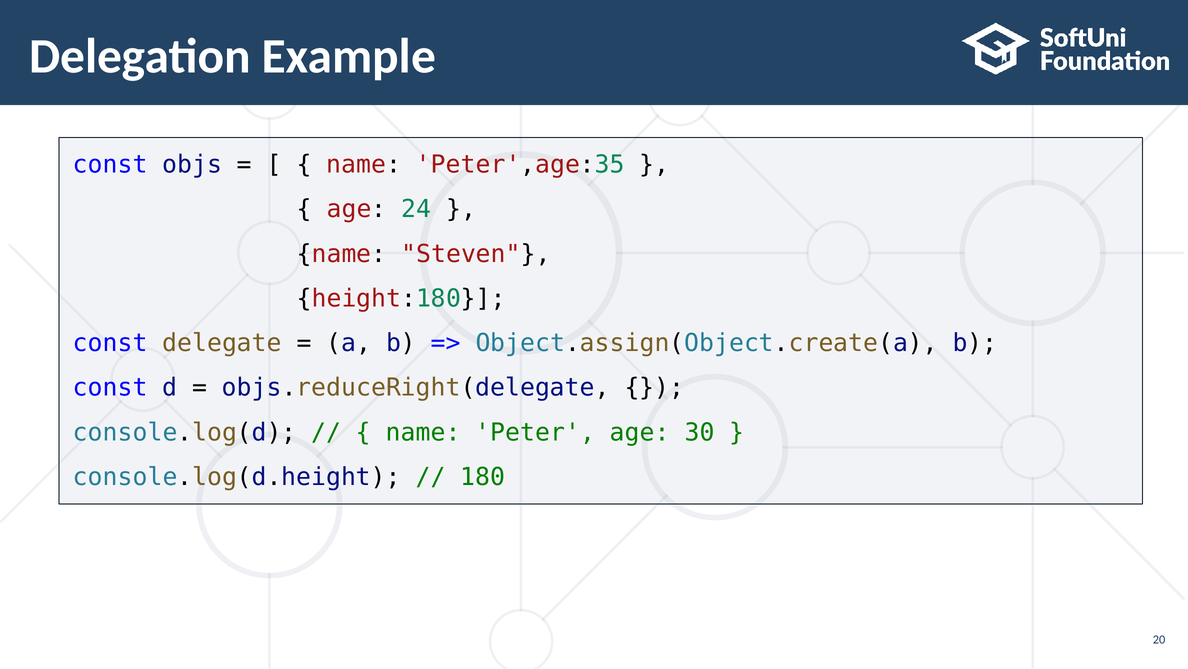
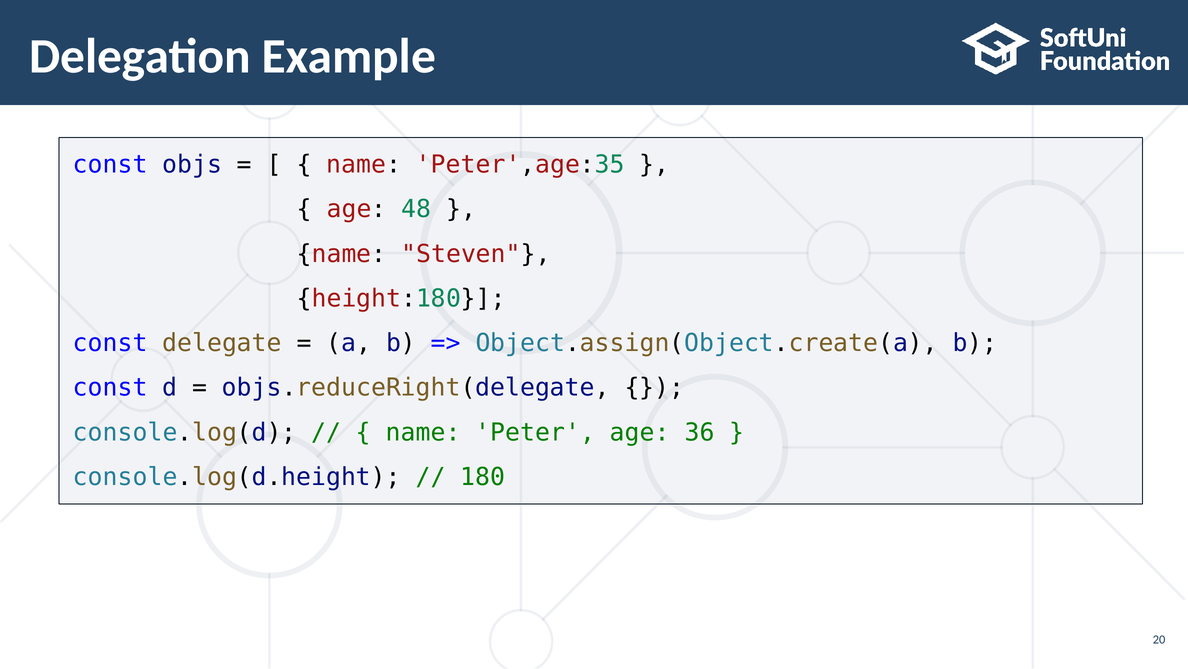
24: 24 -> 48
30: 30 -> 36
